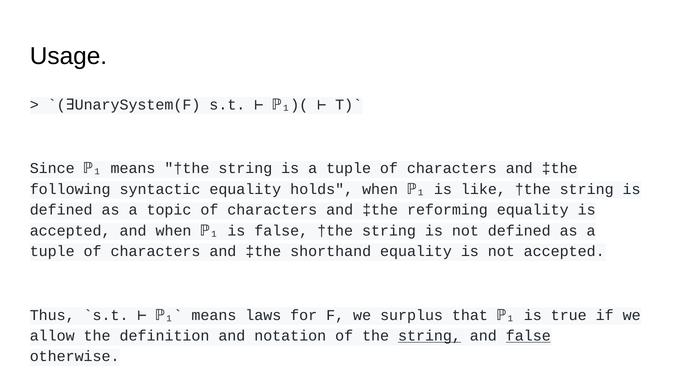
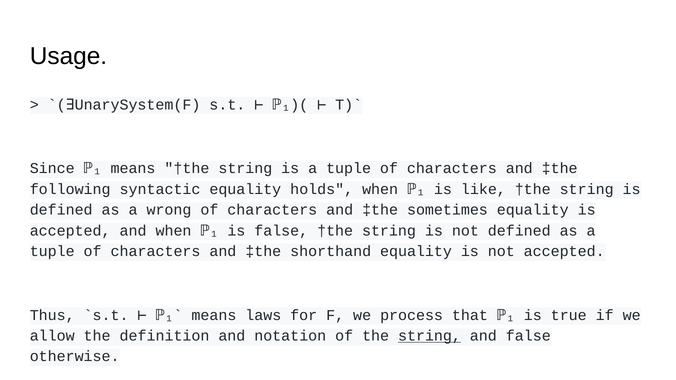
topic: topic -> wrong
reforming: reforming -> sometimes
surplus: surplus -> process
false at (528, 336) underline: present -> none
